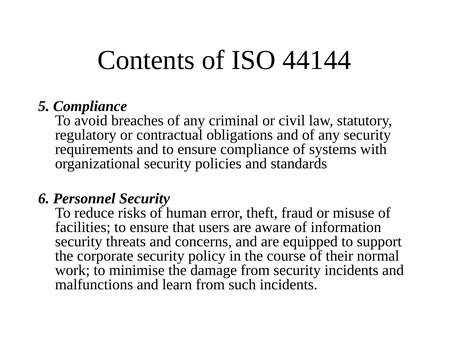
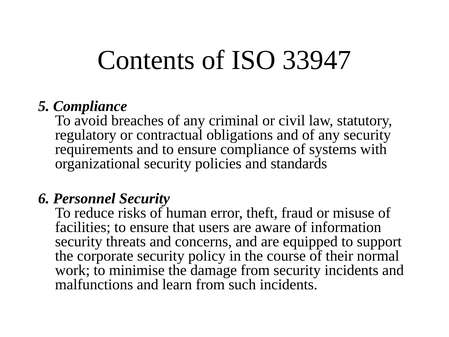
44144: 44144 -> 33947
